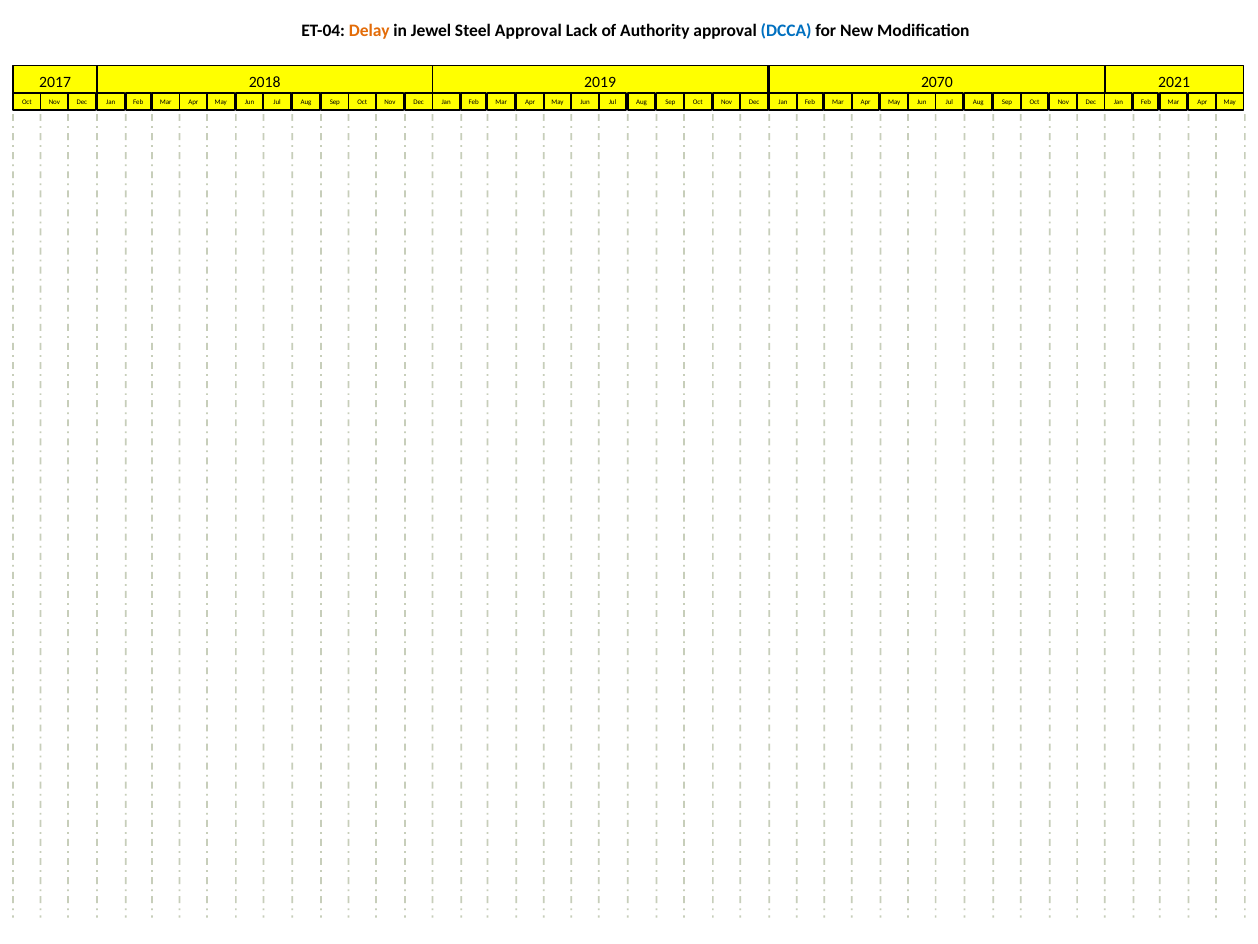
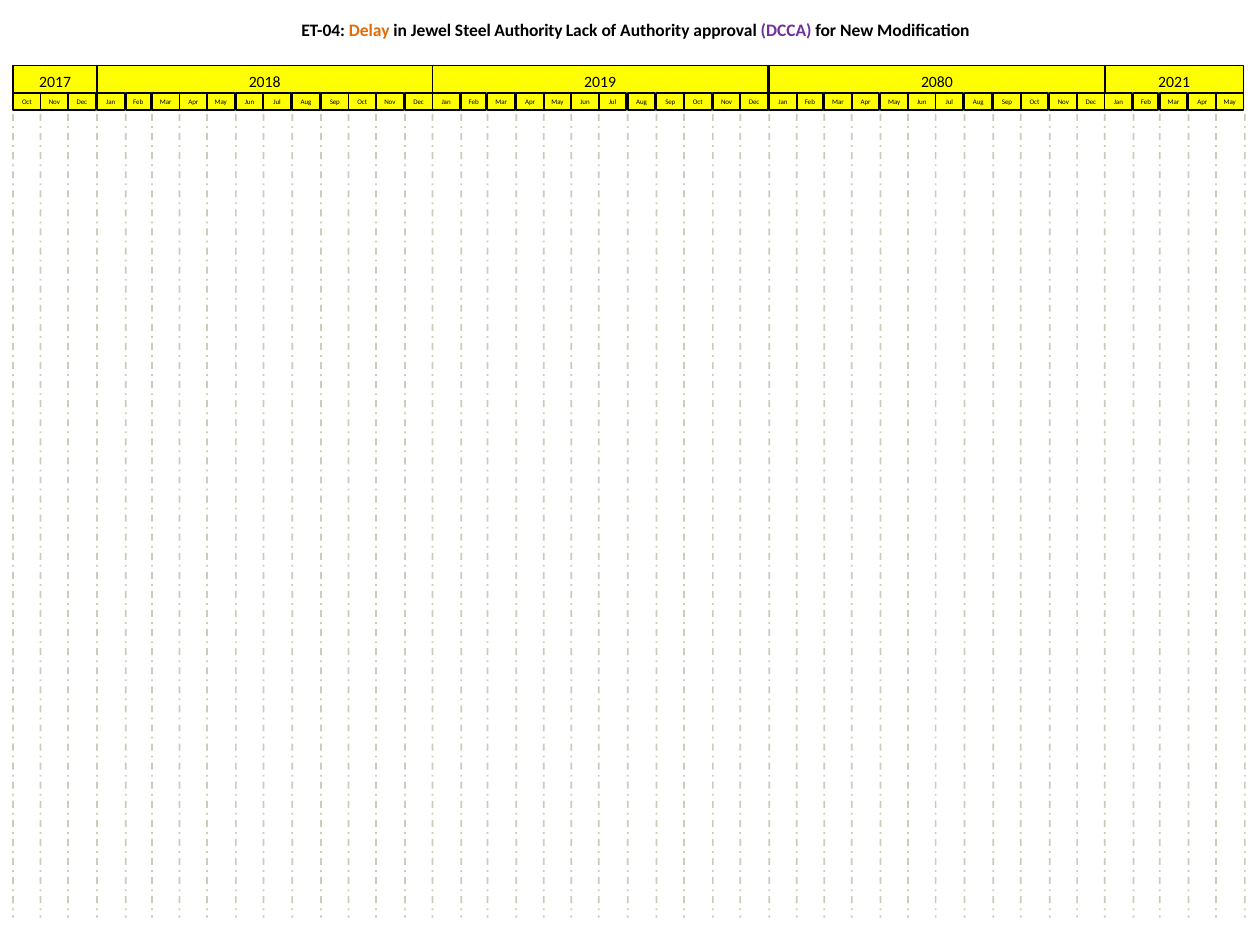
Steel Approval: Approval -> Authority
DCCA colour: blue -> purple
2070: 2070 -> 2080
